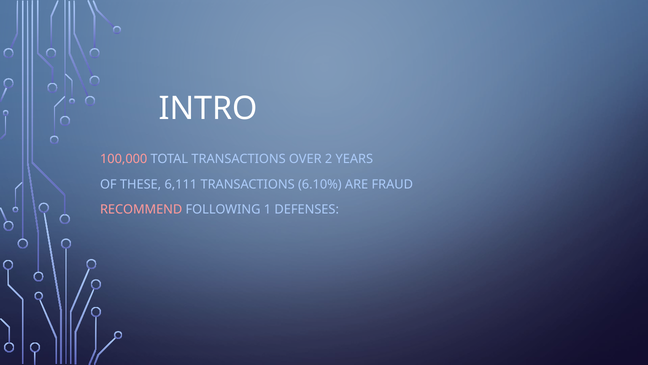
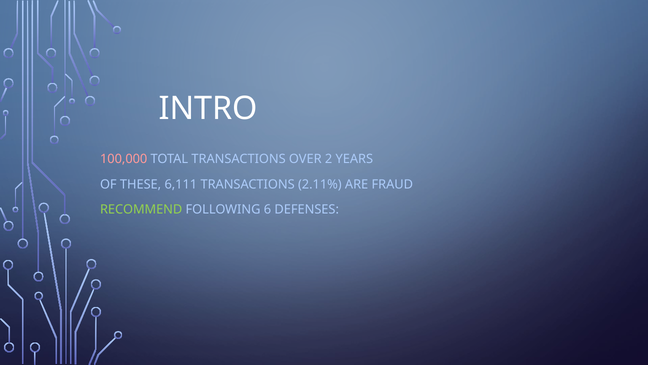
6.10%: 6.10% -> 2.11%
RECOMMEND colour: pink -> light green
1: 1 -> 6
